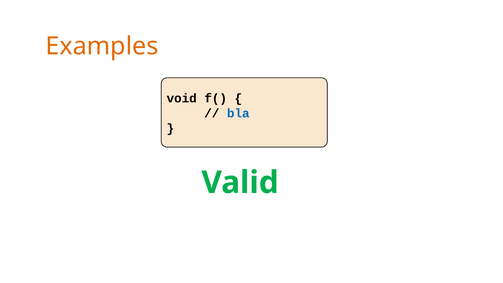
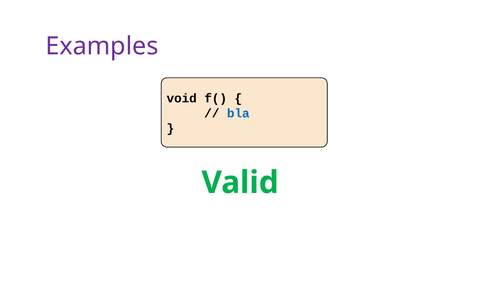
Examples colour: orange -> purple
